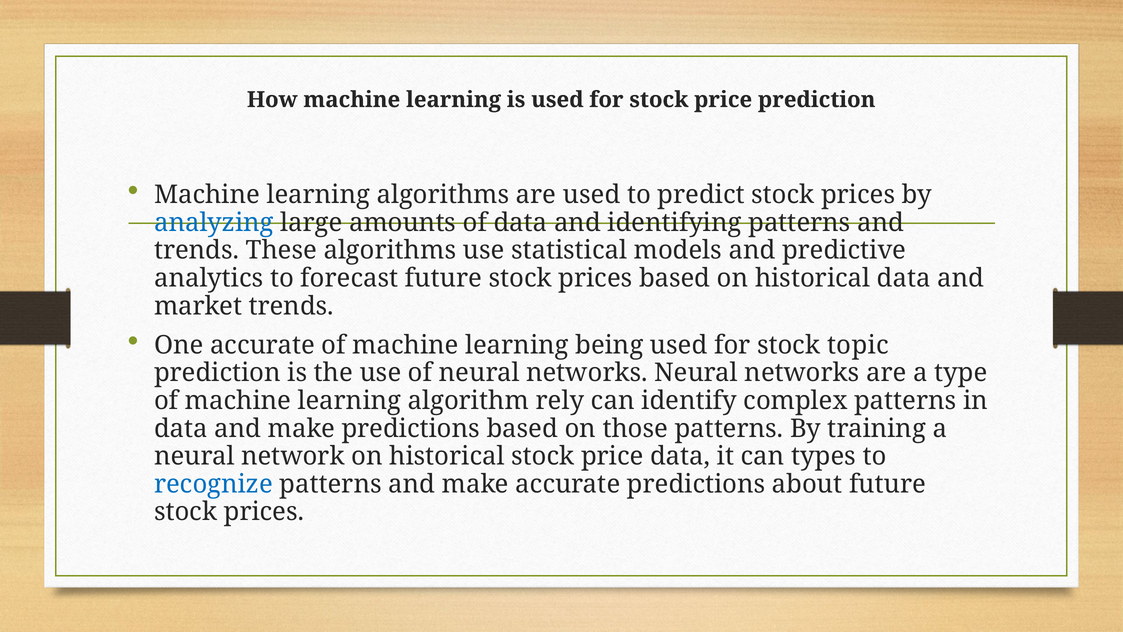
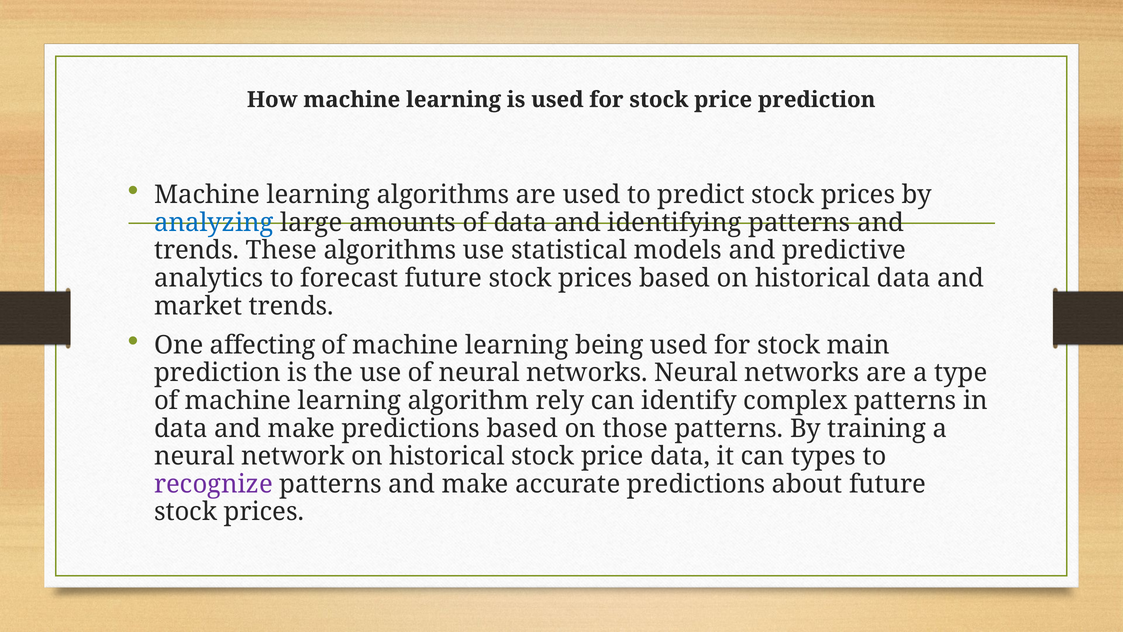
One accurate: accurate -> affecting
topic: topic -> main
recognize colour: blue -> purple
